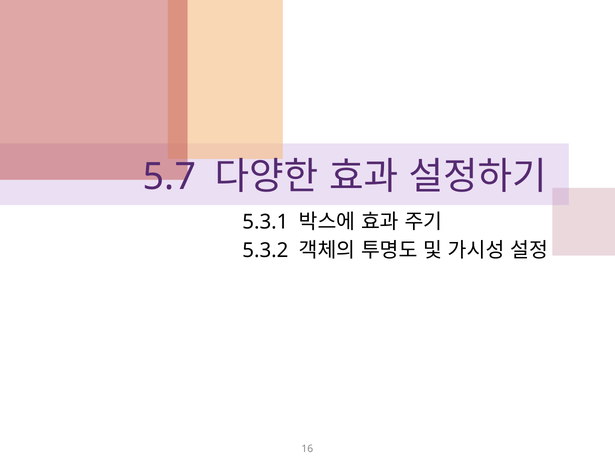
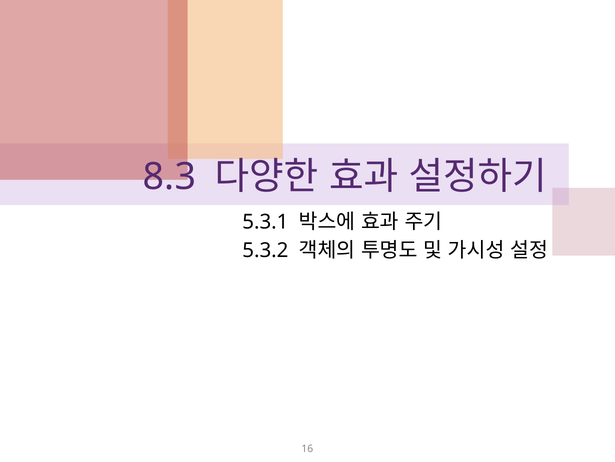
5.7: 5.7 -> 8.3
